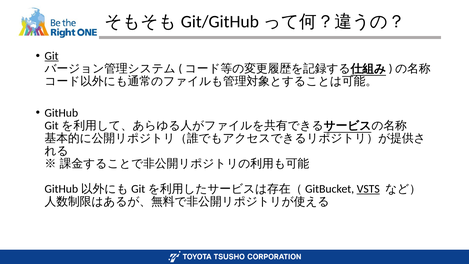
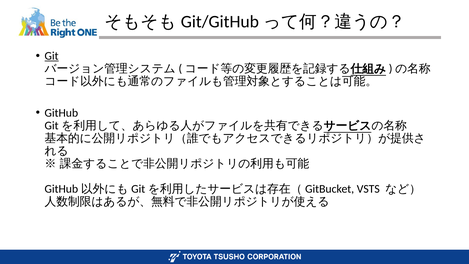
VSTS underline: present -> none
